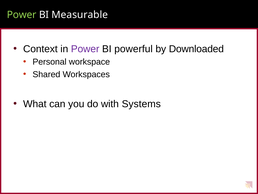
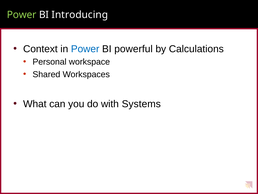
Measurable: Measurable -> Introducing
Power at (85, 49) colour: purple -> blue
Downloaded: Downloaded -> Calculations
